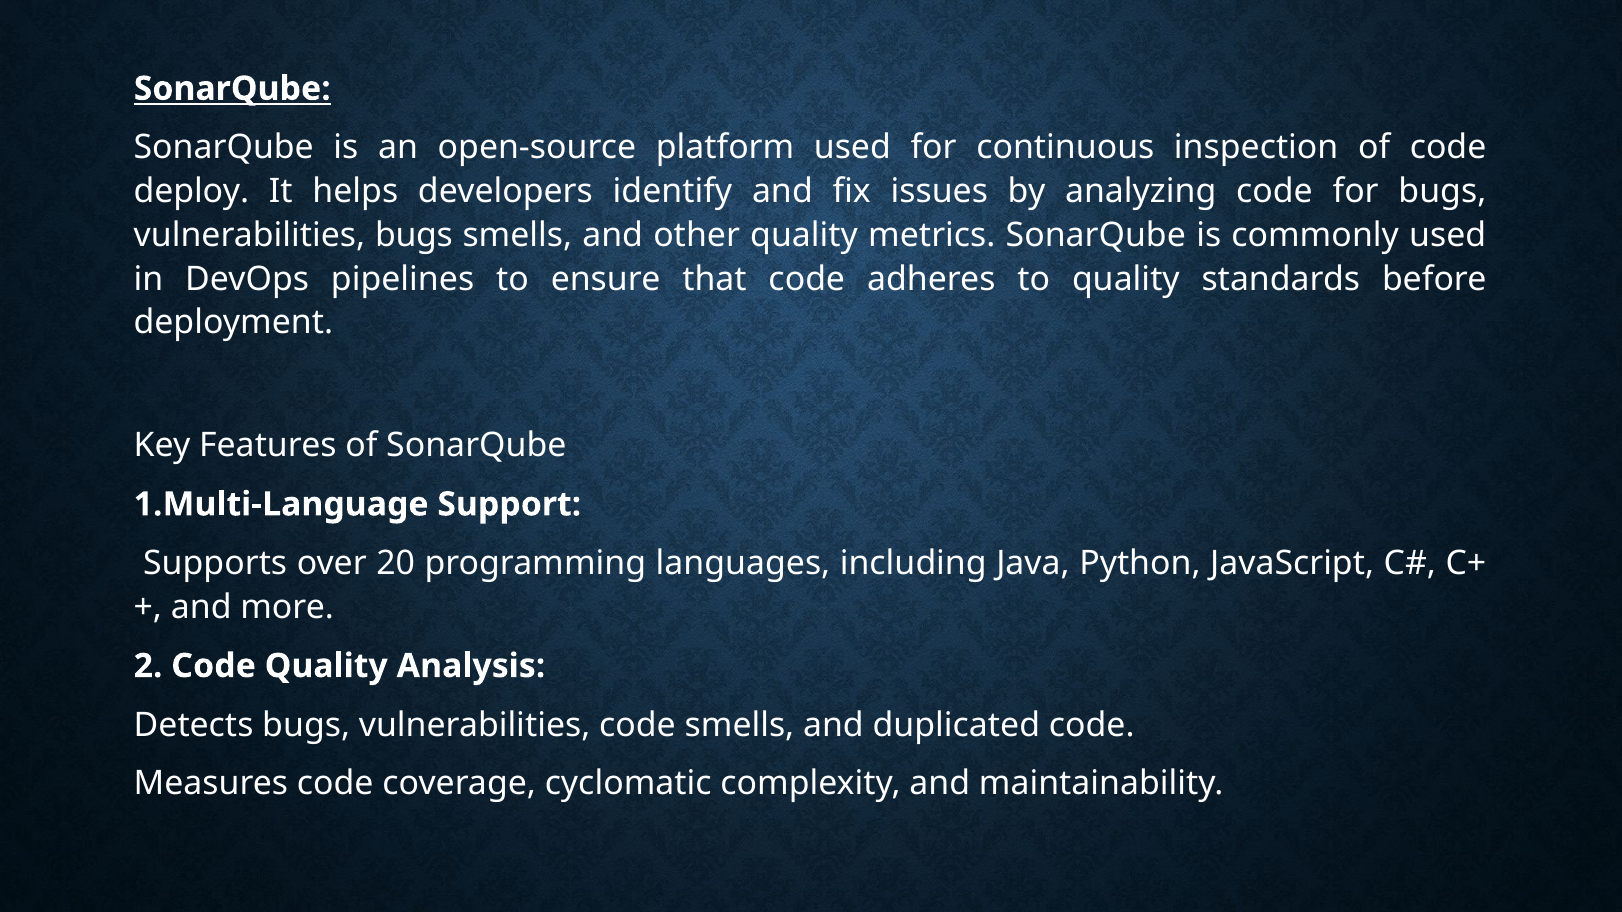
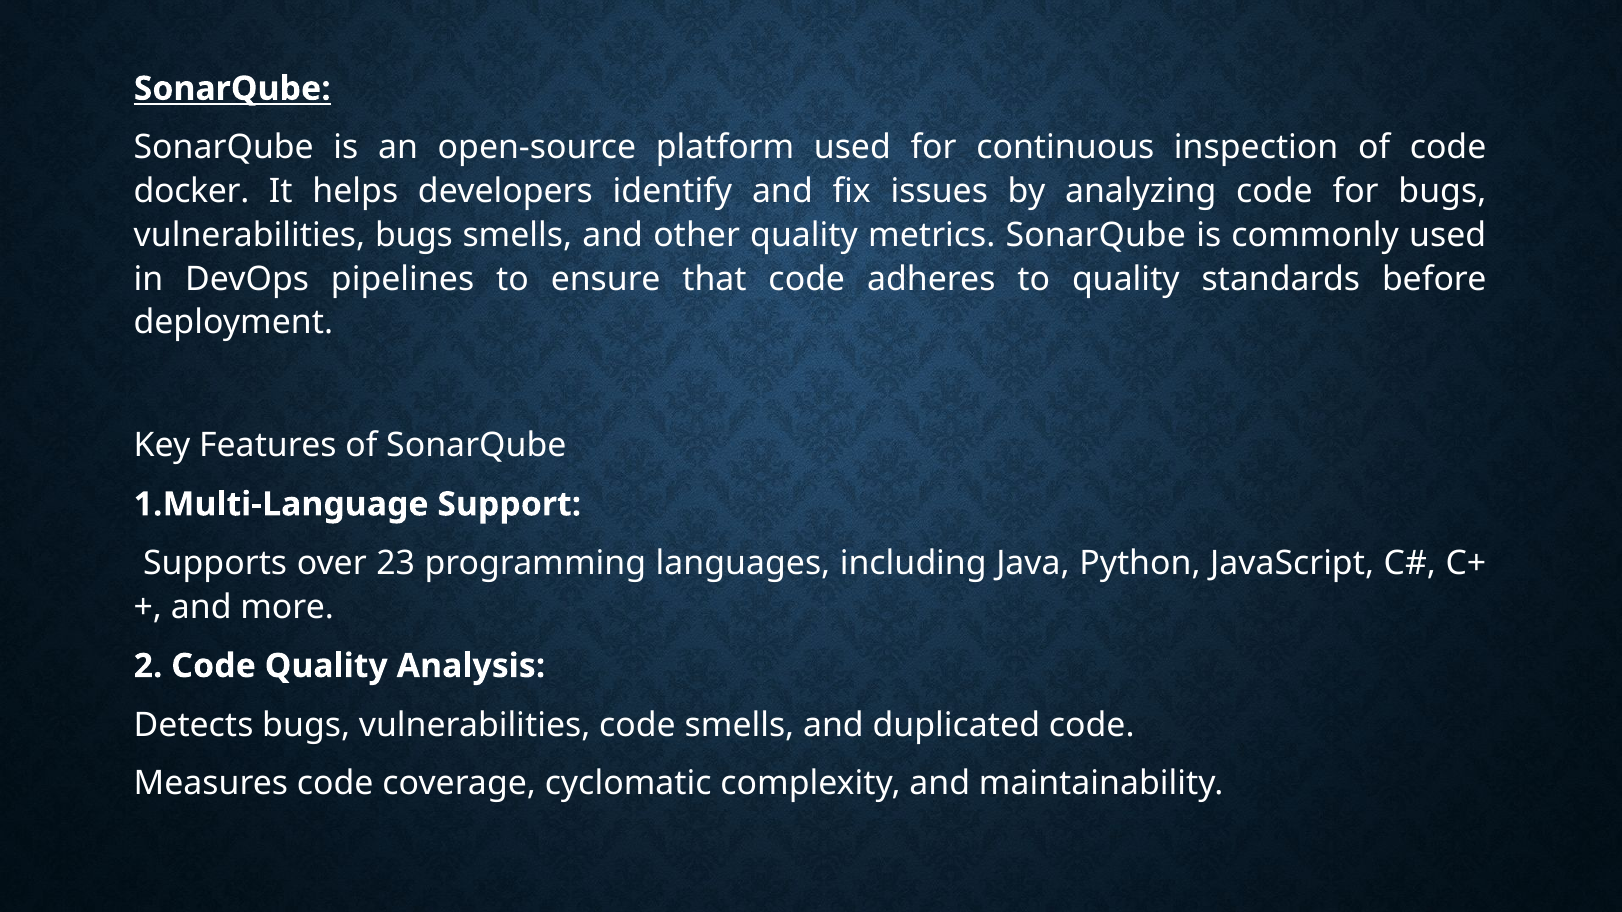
deploy: deploy -> docker
20: 20 -> 23
